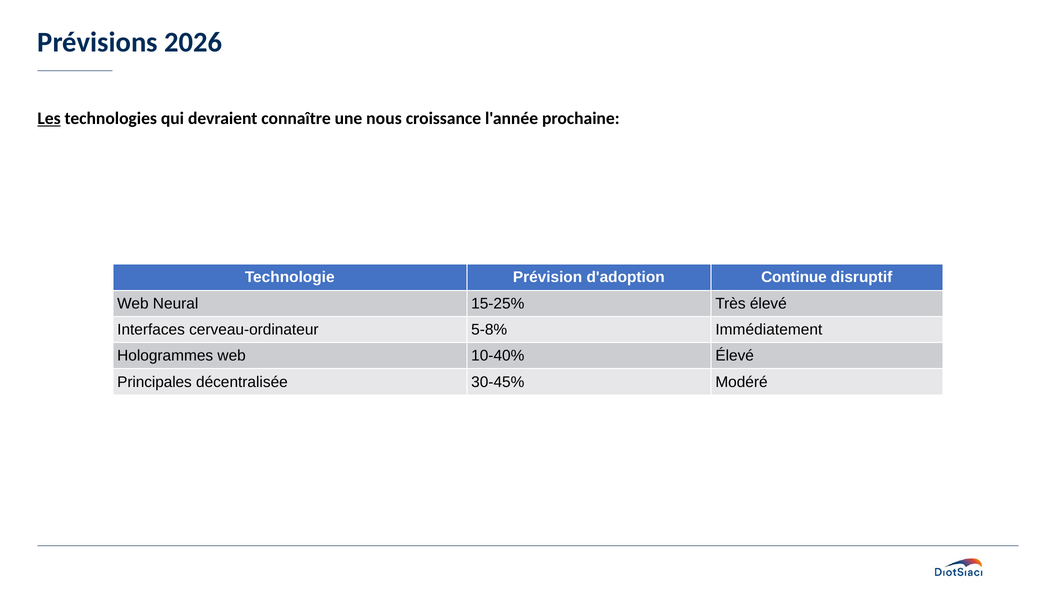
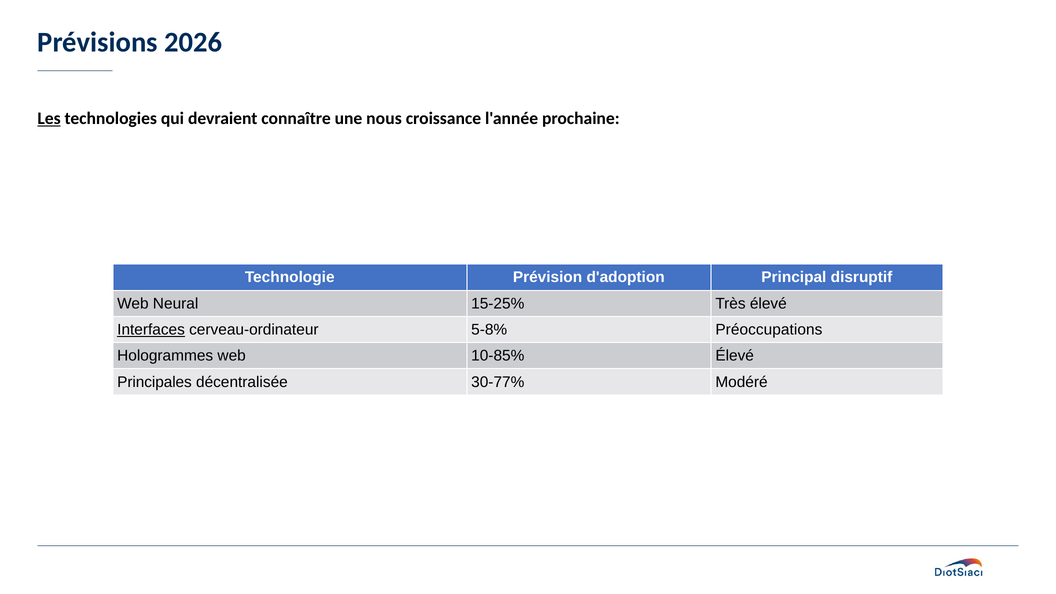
Continue: Continue -> Principal
Interfaces underline: none -> present
Immédiatement: Immédiatement -> Préoccupations
10-40%: 10-40% -> 10-85%
30-45%: 30-45% -> 30-77%
